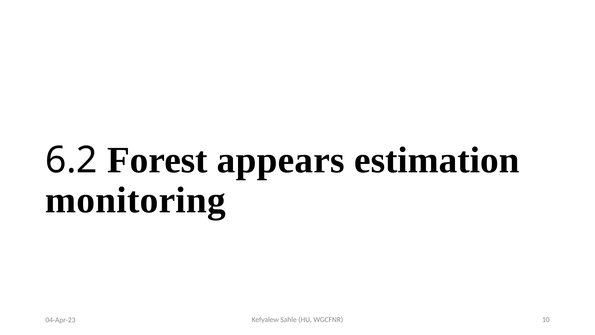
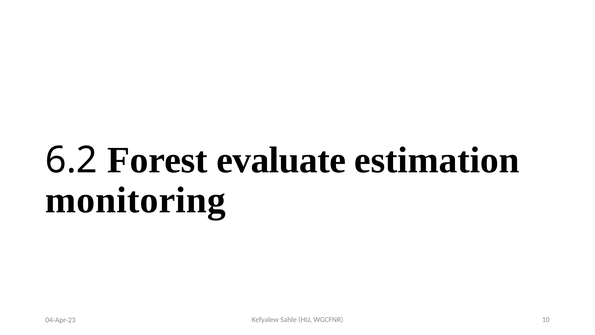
appears: appears -> evaluate
